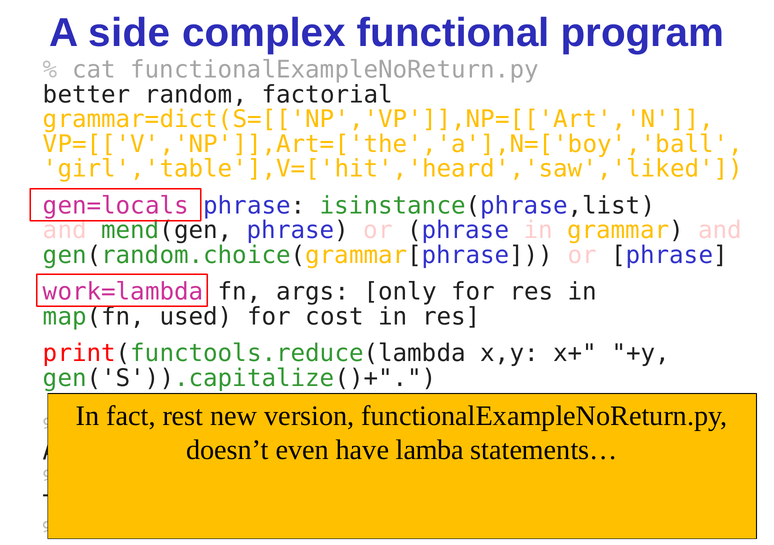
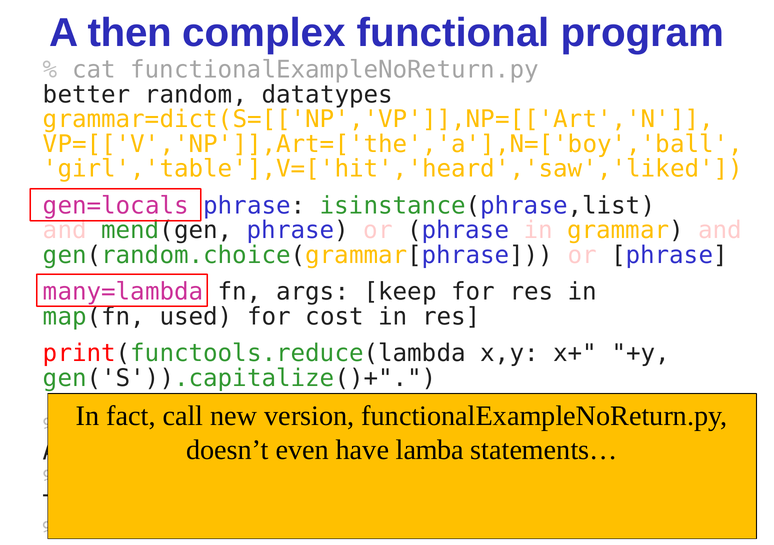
side: side -> then
factorial: factorial -> datatypes
work=lambda: work=lambda -> many=lambda
only: only -> keep
rest: rest -> call
